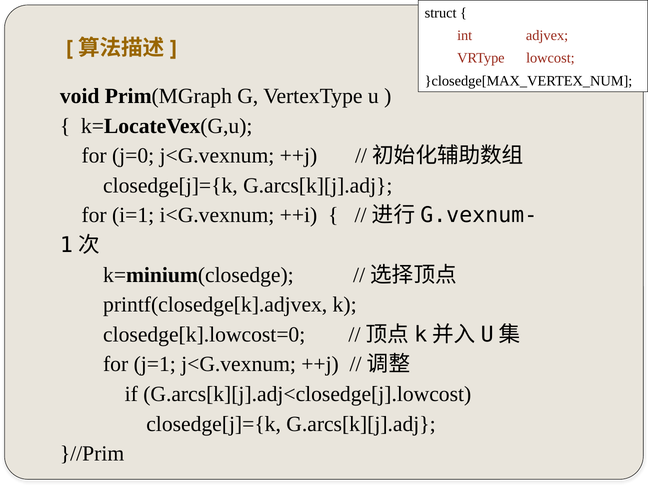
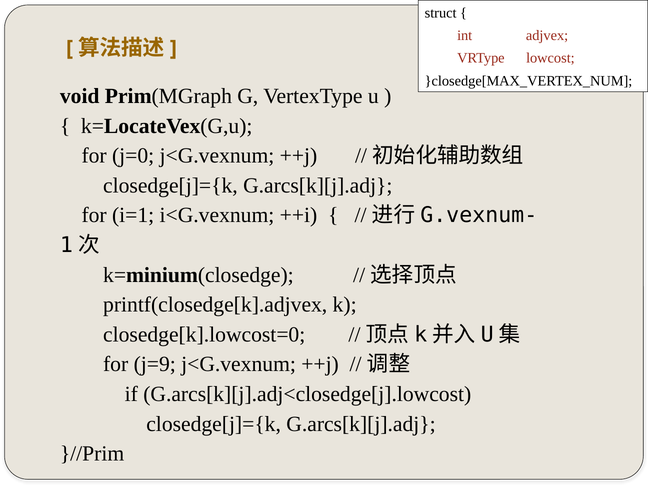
j=1: j=1 -> j=9
